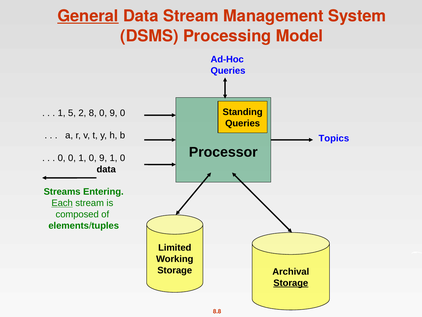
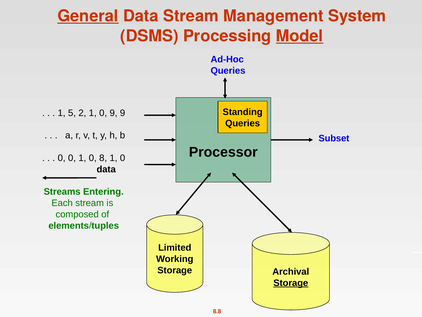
Model underline: none -> present
2 8: 8 -> 1
9 0: 0 -> 9
Topics: Topics -> Subset
1 0 9: 9 -> 8
Each underline: present -> none
